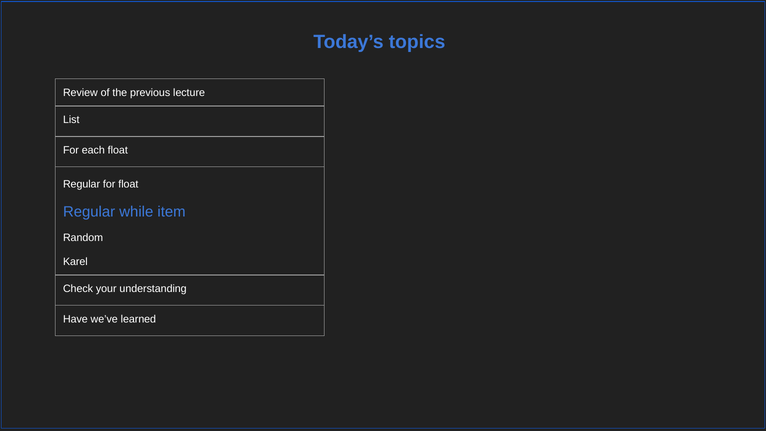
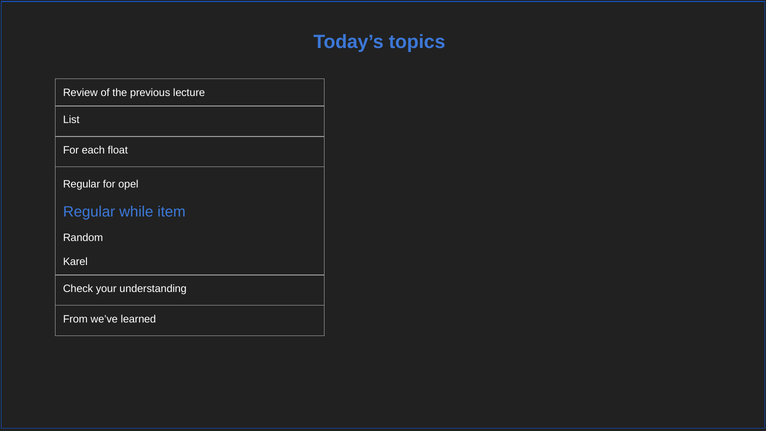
for float: float -> opel
Have: Have -> From
